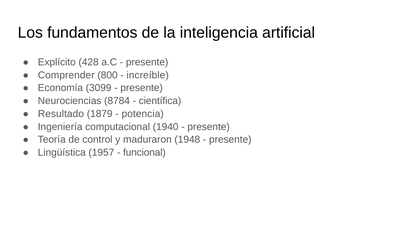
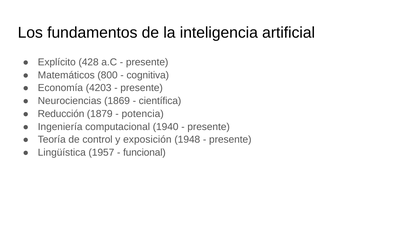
Comprender: Comprender -> Matemáticos
increíble: increíble -> cognitiva
3099: 3099 -> 4203
8784: 8784 -> 1869
Resultado: Resultado -> Reducción
maduraron: maduraron -> exposición
